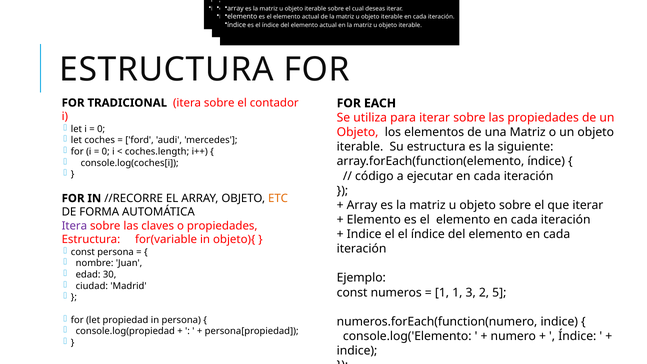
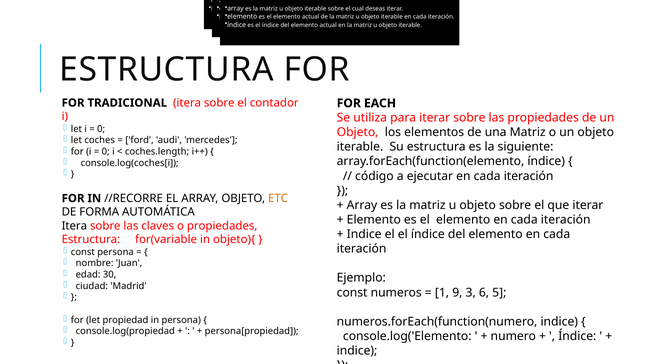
Itera at (74, 226) colour: purple -> black
1 1: 1 -> 9
2: 2 -> 6
